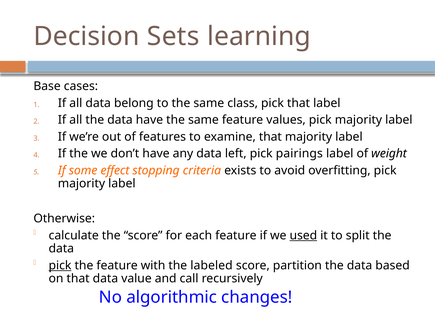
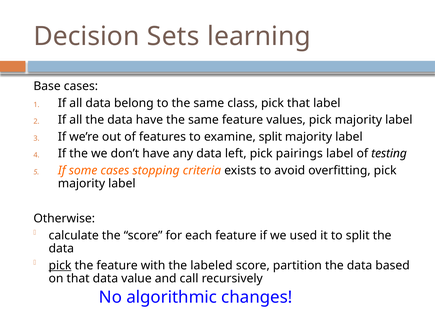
examine that: that -> split
weight: weight -> testing
some effect: effect -> cases
used underline: present -> none
